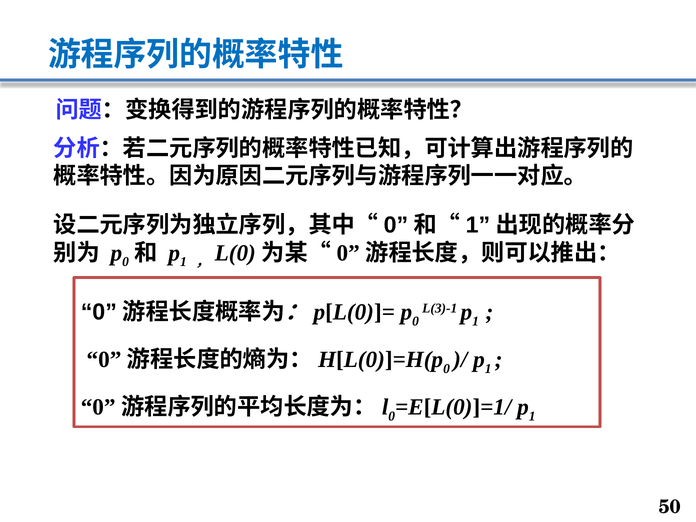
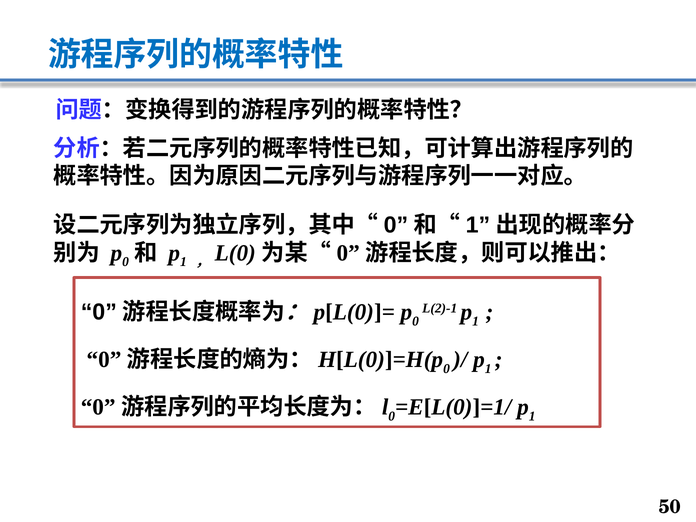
L(3)-1: L(3)-1 -> L(2)-1
